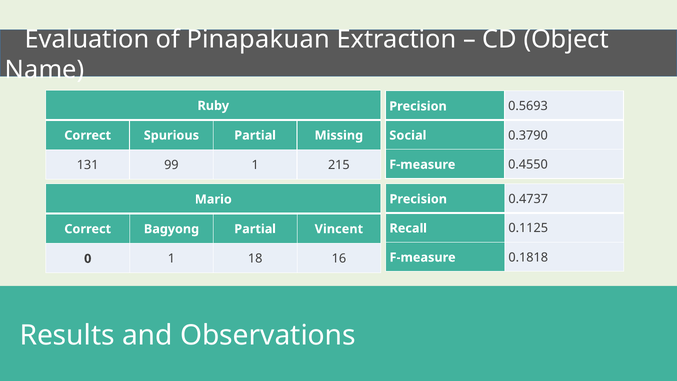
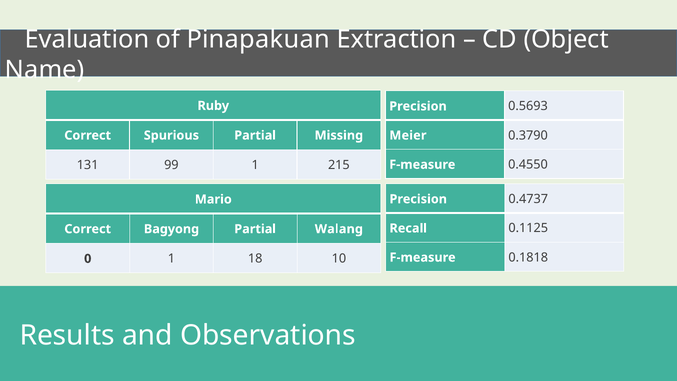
Social: Social -> Meier
Vincent: Vincent -> Walang
16: 16 -> 10
